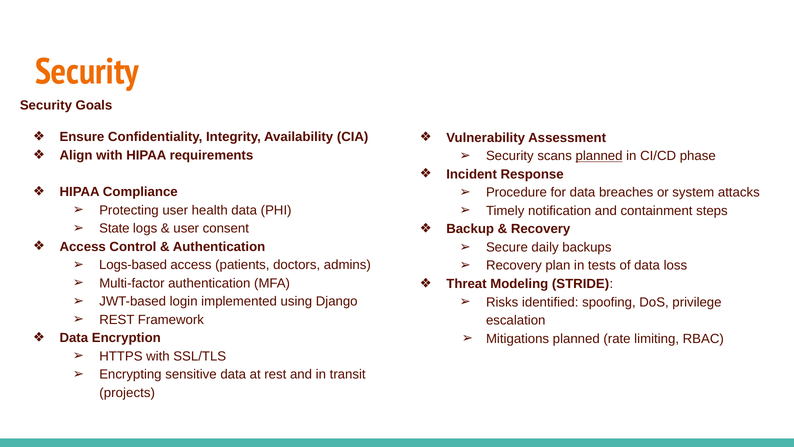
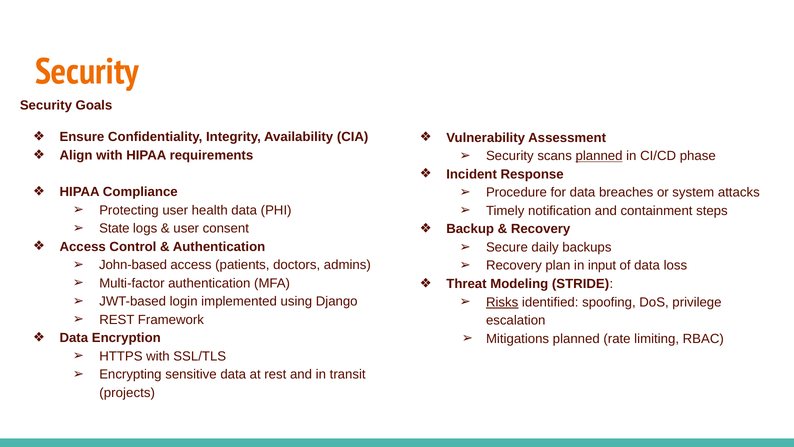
Logs-based: Logs-based -> John-based
tests: tests -> input
Risks underline: none -> present
